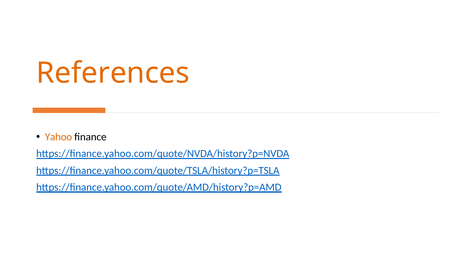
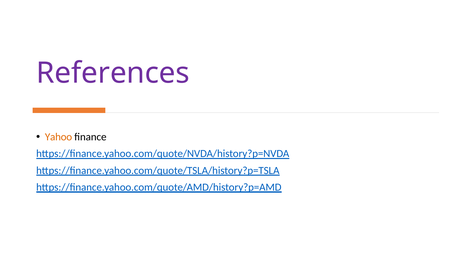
References colour: orange -> purple
